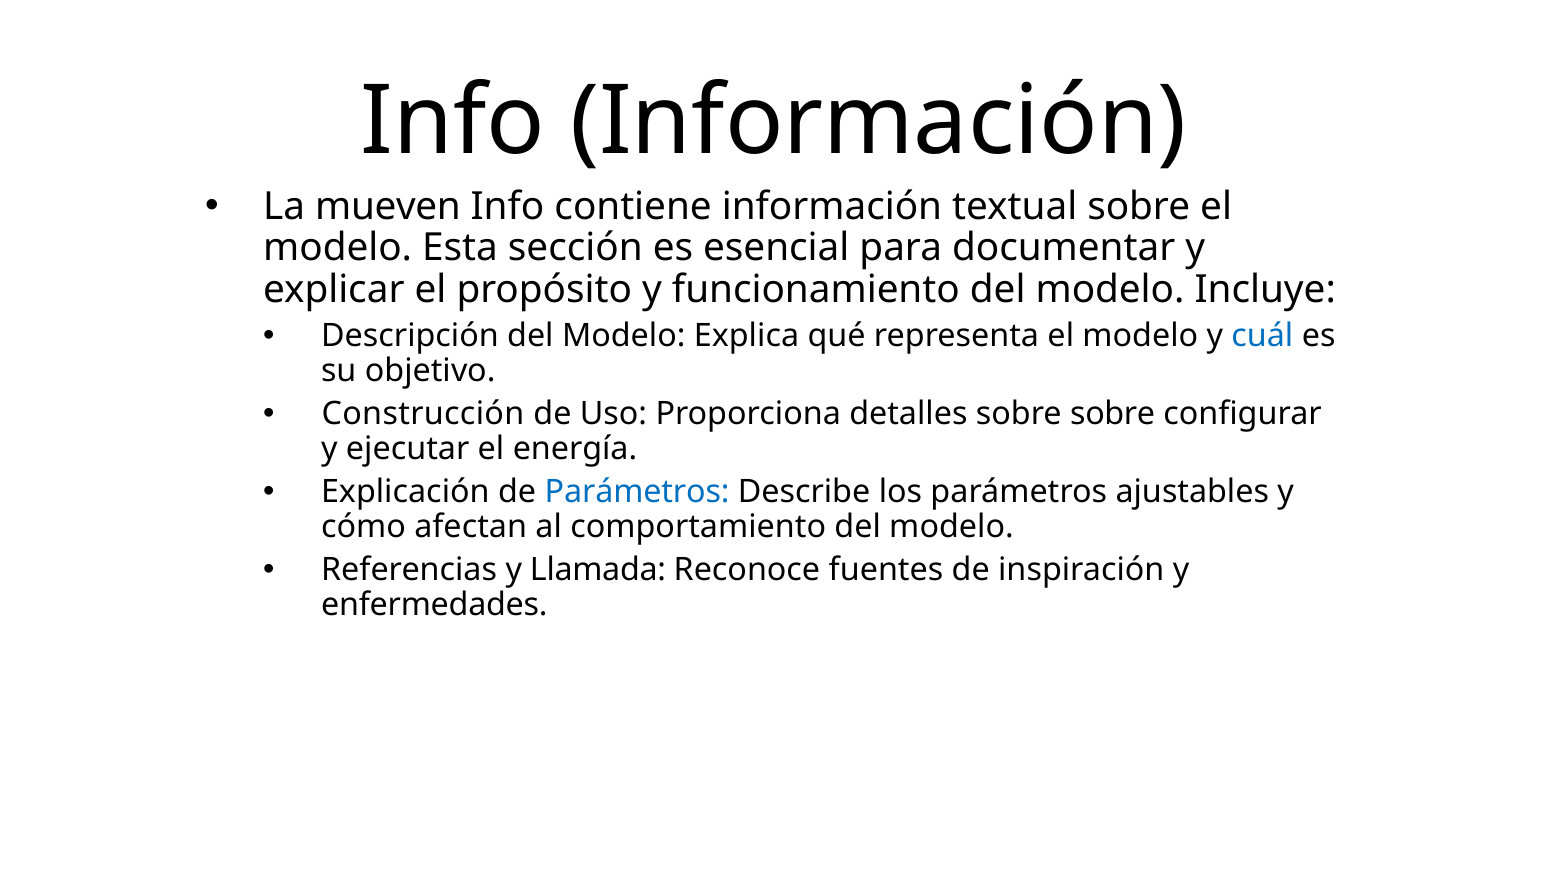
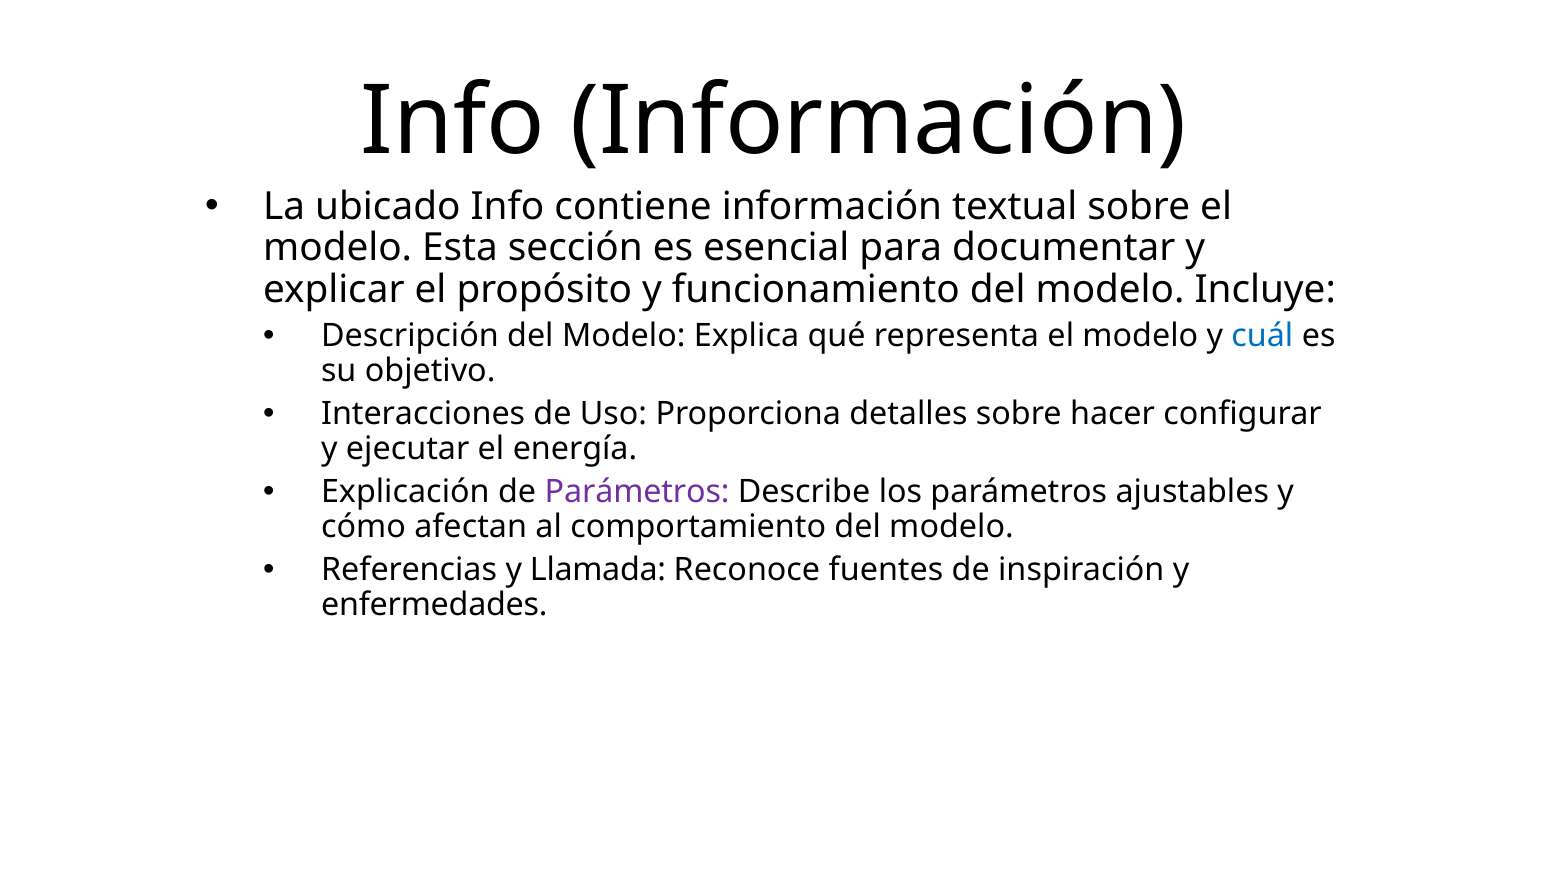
mueven: mueven -> ubicado
Construcción: Construcción -> Interacciones
sobre sobre: sobre -> hacer
Parámetros at (637, 492) colour: blue -> purple
